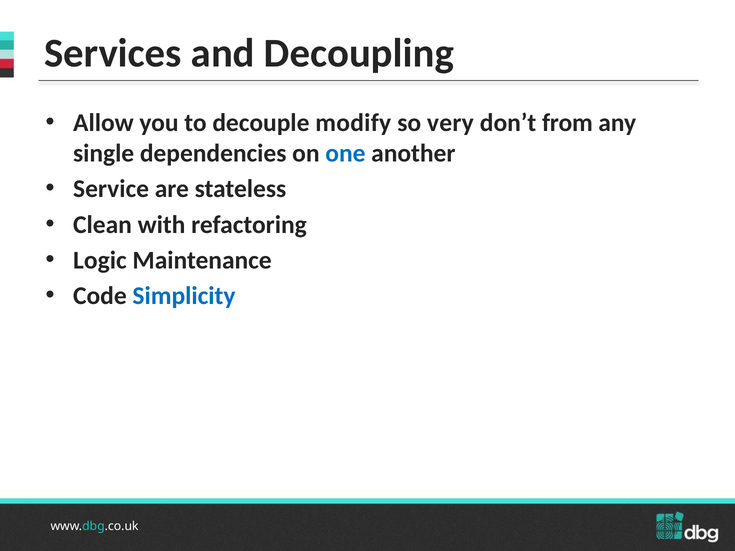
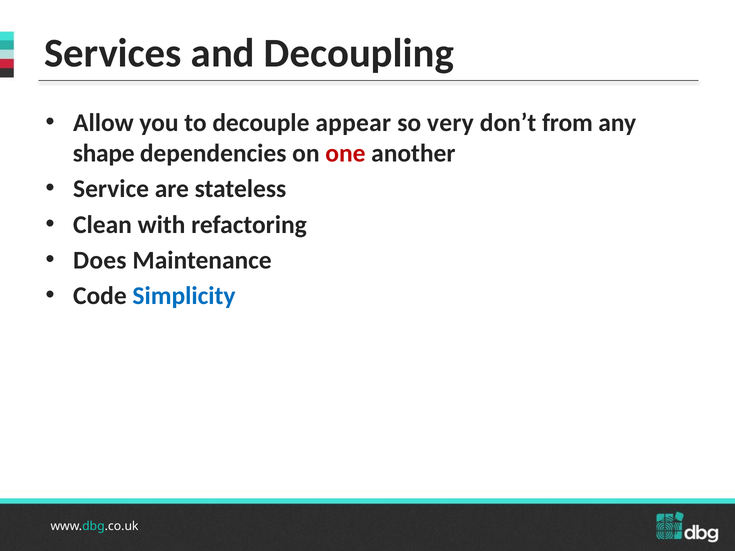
modify: modify -> appear
single: single -> shape
one colour: blue -> red
Logic: Logic -> Does
